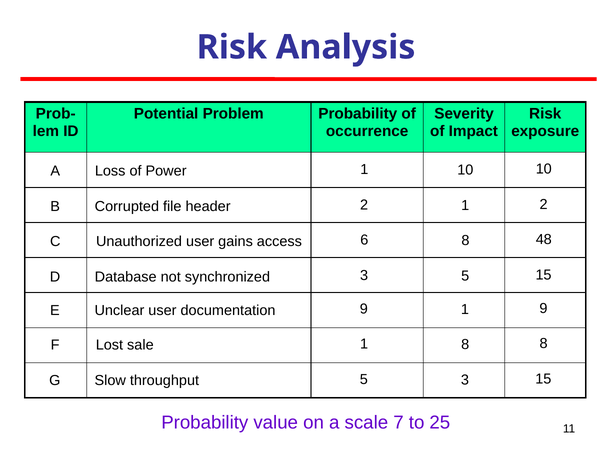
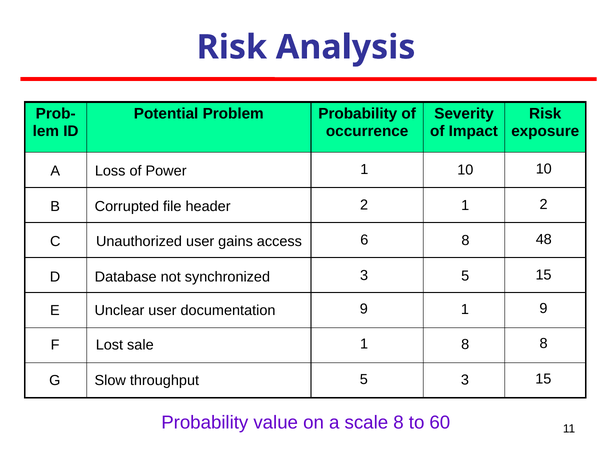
scale 7: 7 -> 8
25: 25 -> 60
